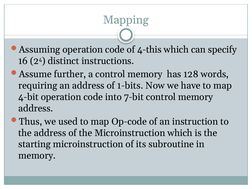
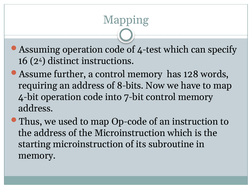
4-this: 4-this -> 4-test
1-bits: 1-bits -> 8-bits
